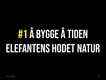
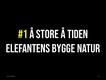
BYGGE: BYGGE -> STORE
HODET: HODET -> BYGGE
